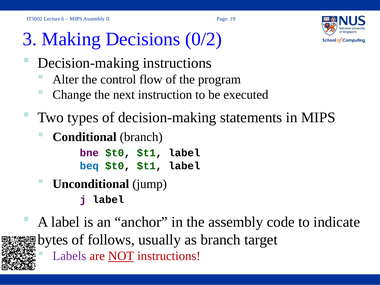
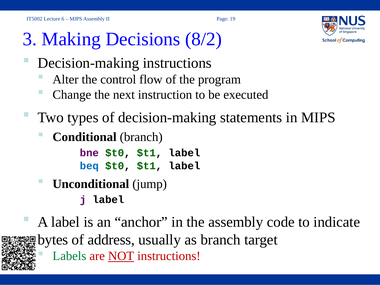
0/2: 0/2 -> 8/2
follows: follows -> address
Labels colour: purple -> green
